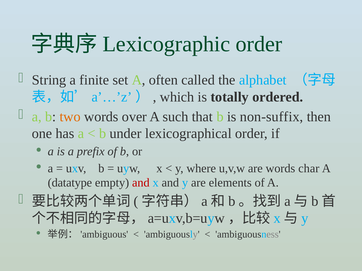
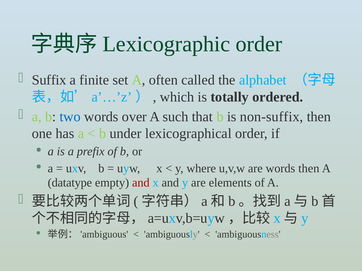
String: String -> Suffix
two colour: orange -> blue
words char: char -> then
